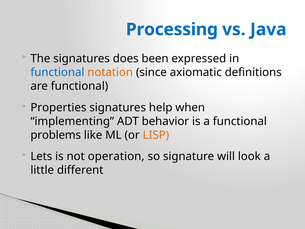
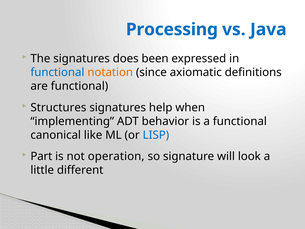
Properties: Properties -> Structures
problems: problems -> canonical
LISP colour: orange -> blue
Lets: Lets -> Part
